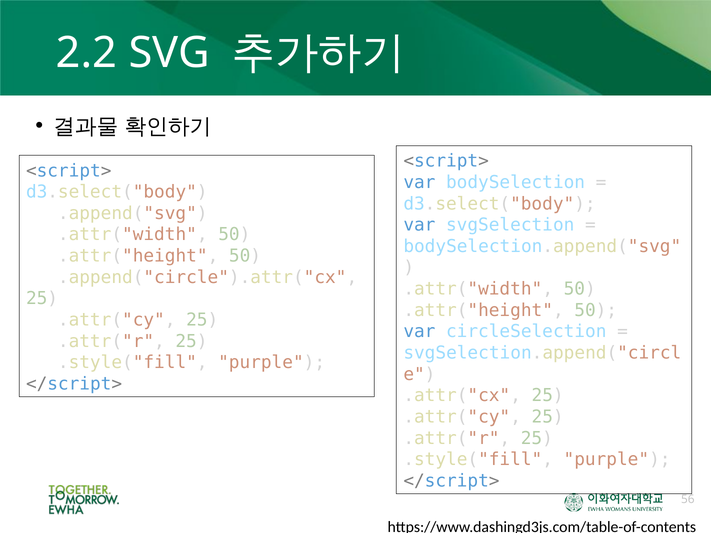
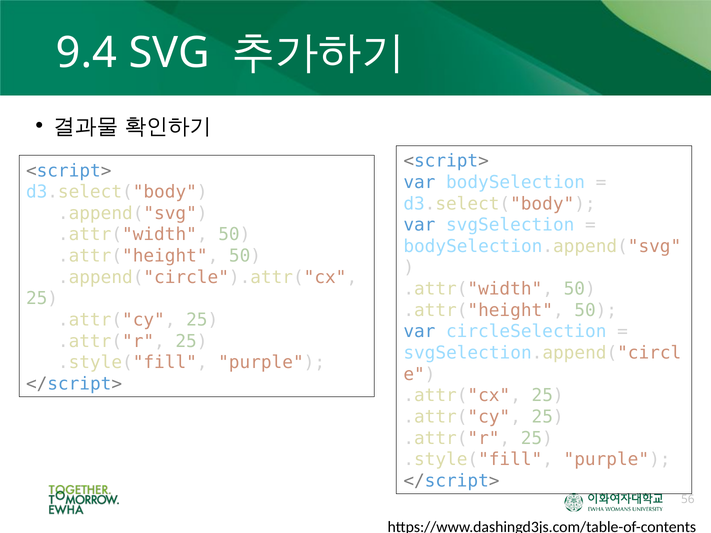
2.2: 2.2 -> 9.4
